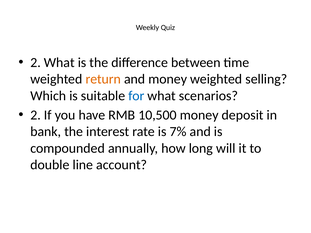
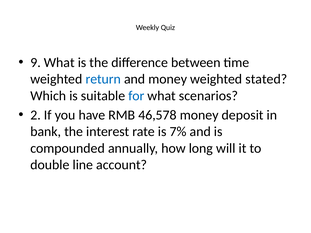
2 at (36, 63): 2 -> 9
return colour: orange -> blue
selling: selling -> stated
10,500: 10,500 -> 46,578
